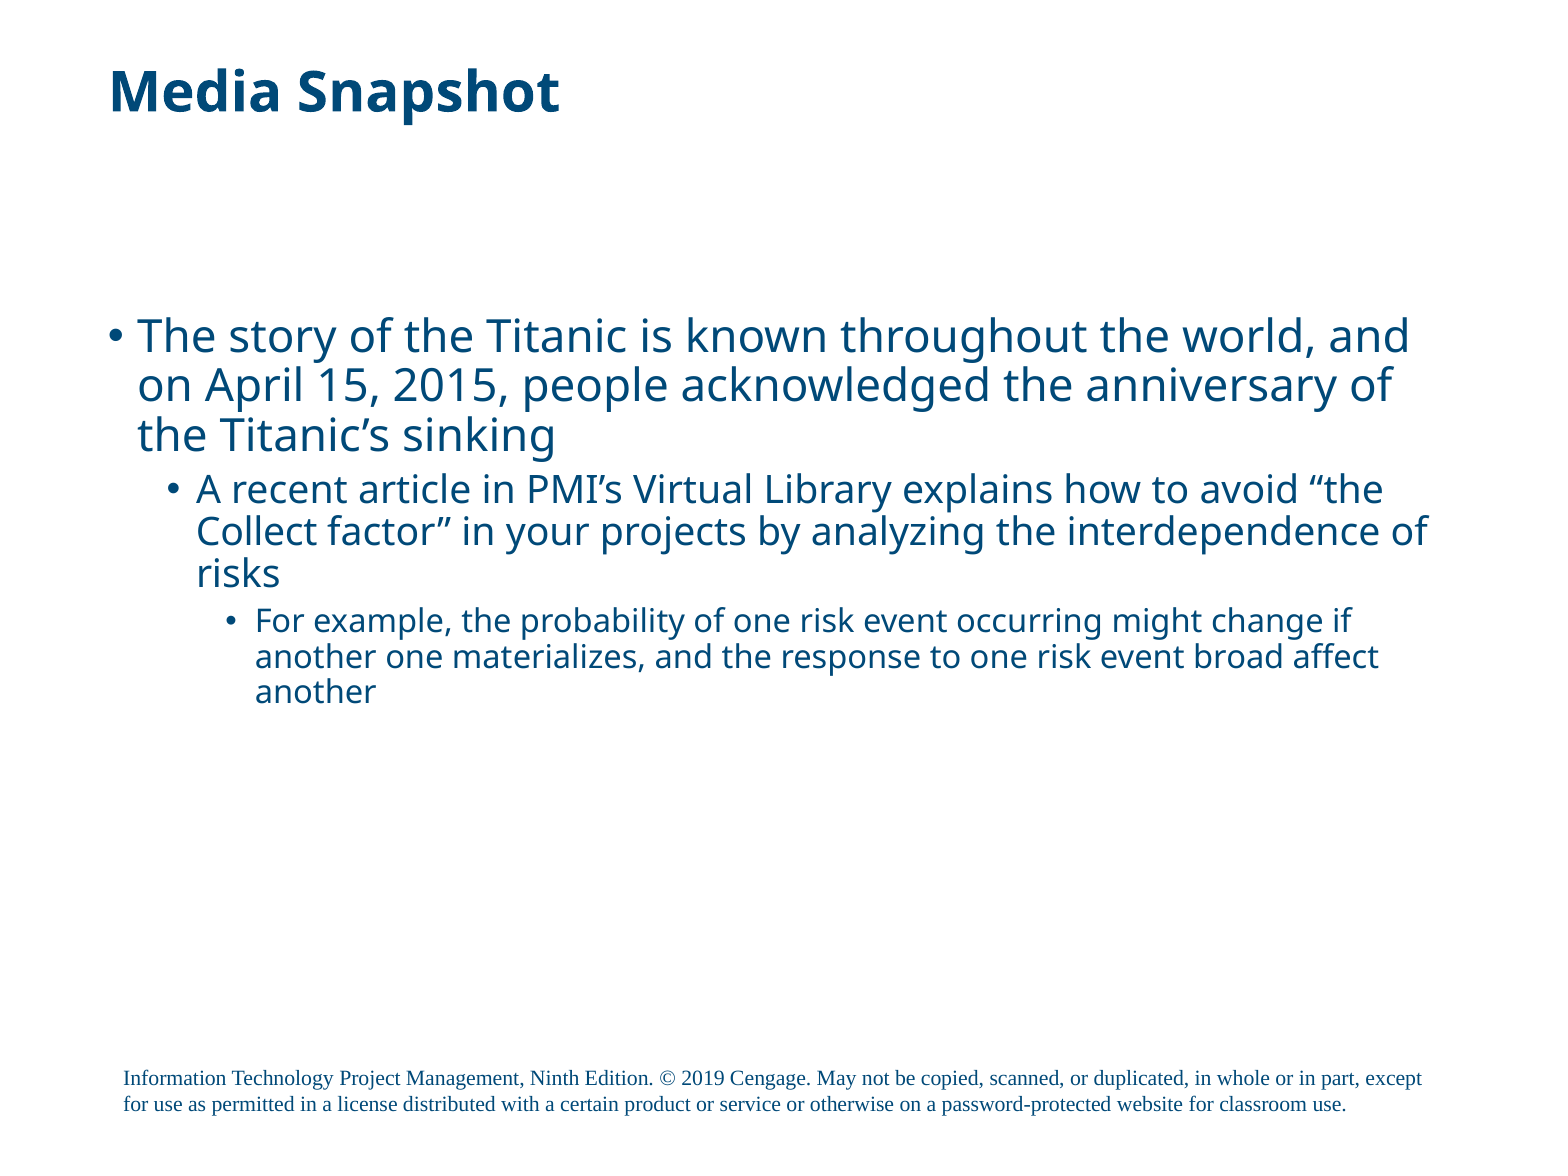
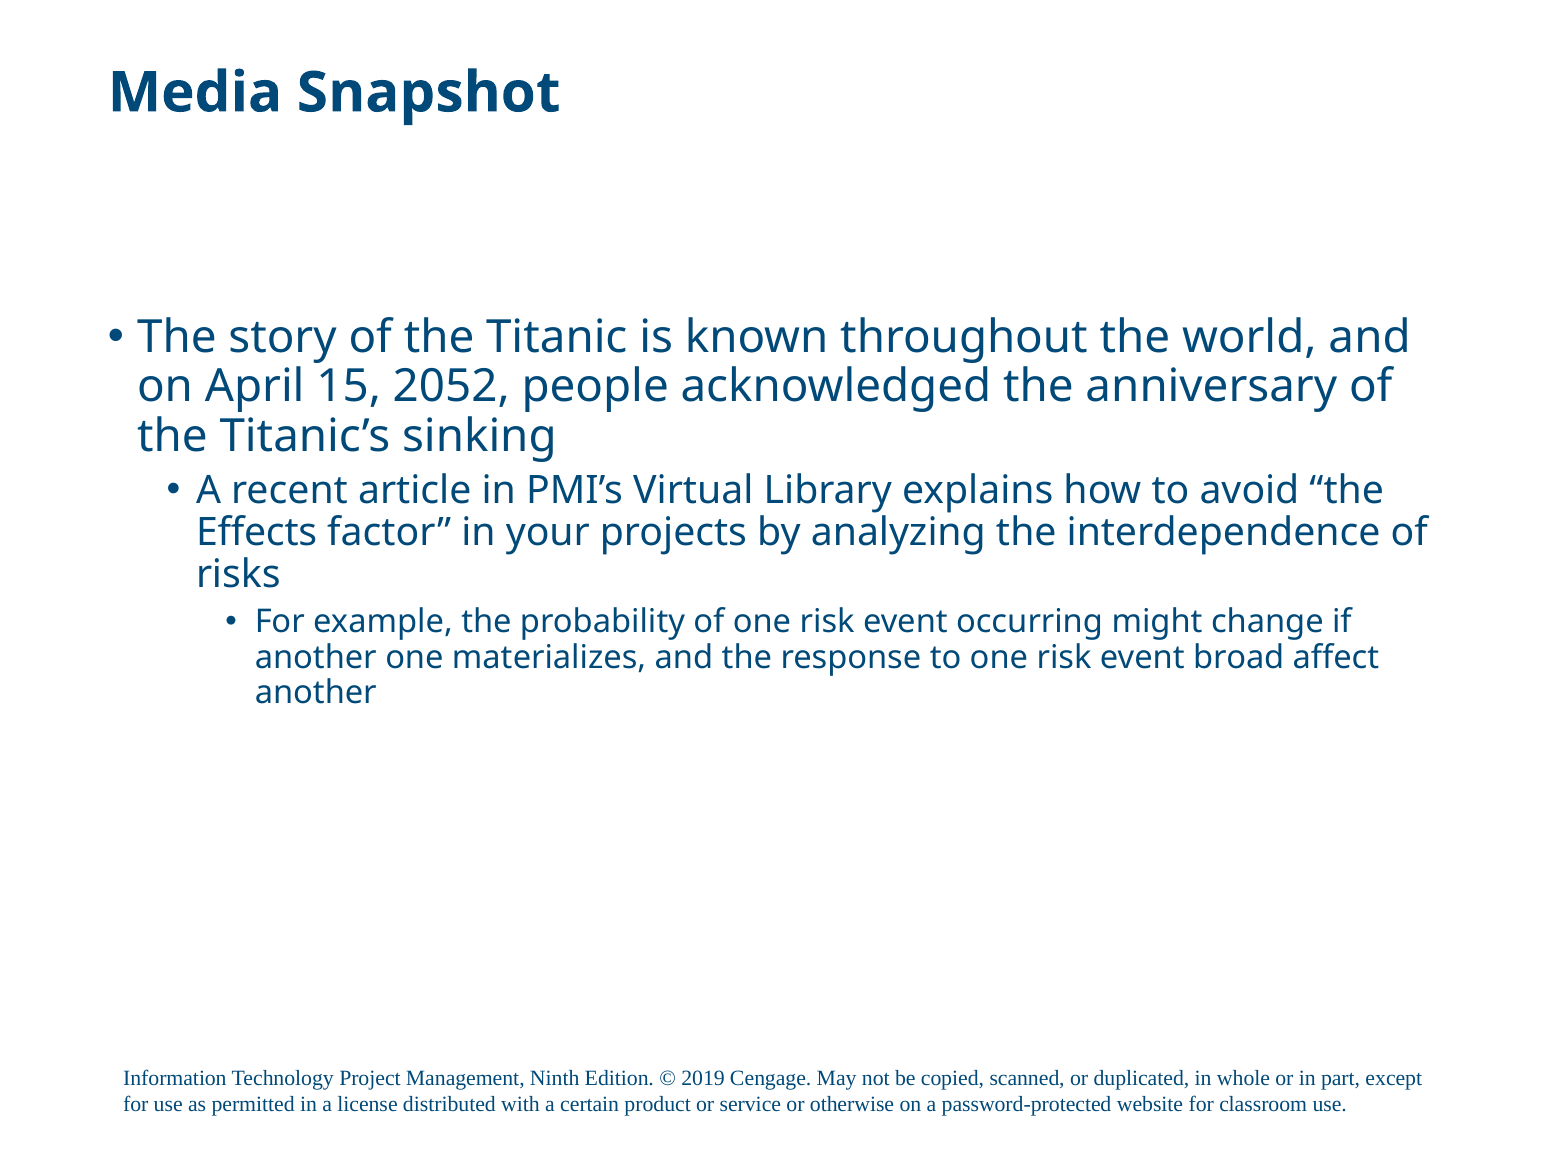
2015: 2015 -> 2052
Collect: Collect -> Effects
